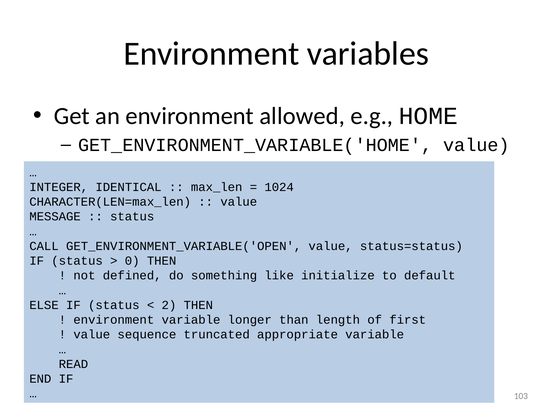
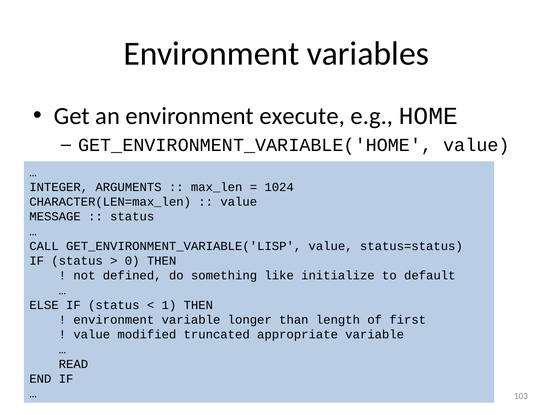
allowed: allowed -> execute
IDENTICAL: IDENTICAL -> ARGUMENTS
GET_ENVIRONMENT_VARIABLE('OPEN: GET_ENVIRONMENT_VARIABLE('OPEN -> GET_ENVIRONMENT_VARIABLE('LISP
2: 2 -> 1
sequence: sequence -> modified
